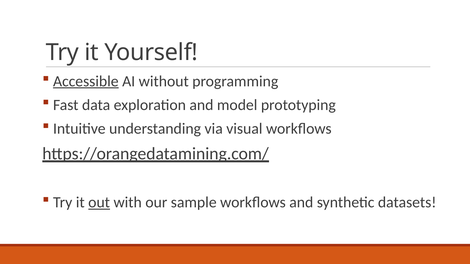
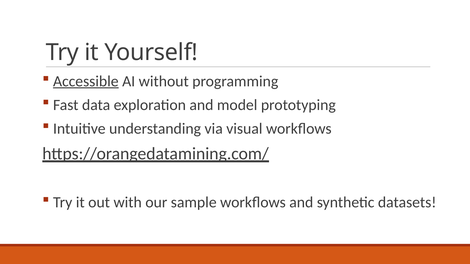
out underline: present -> none
